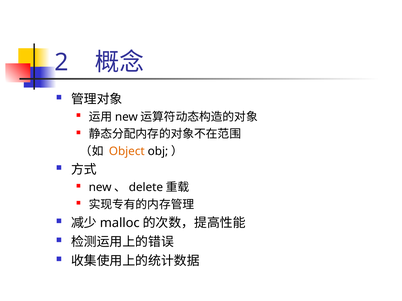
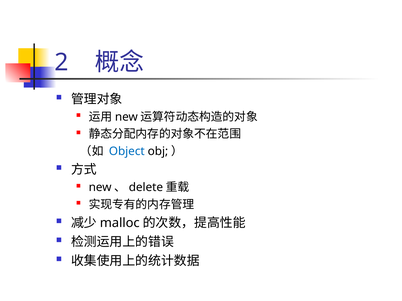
Object colour: orange -> blue
